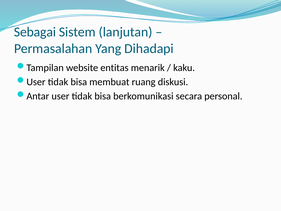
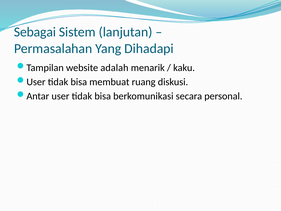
entitas: entitas -> adalah
